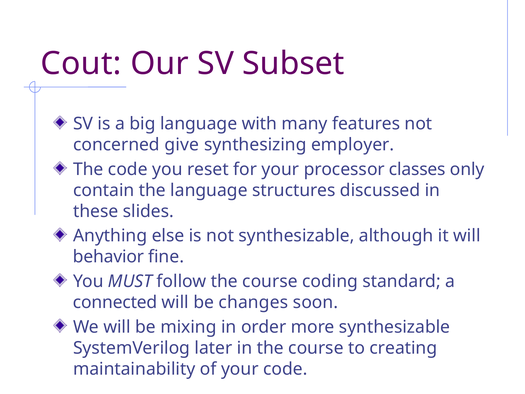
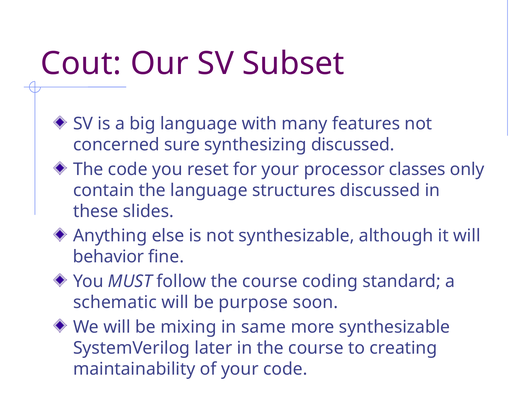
give: give -> sure
synthesizing employer: employer -> discussed
connected: connected -> schematic
changes: changes -> purpose
order: order -> same
